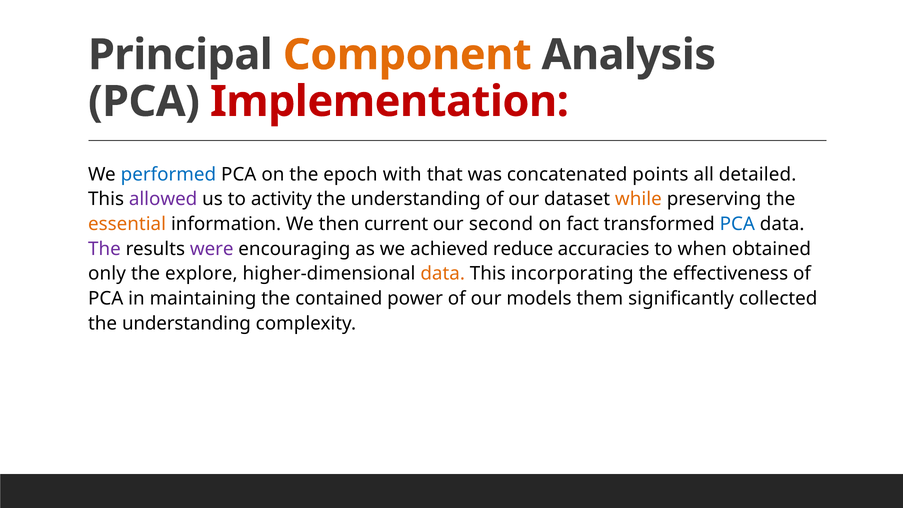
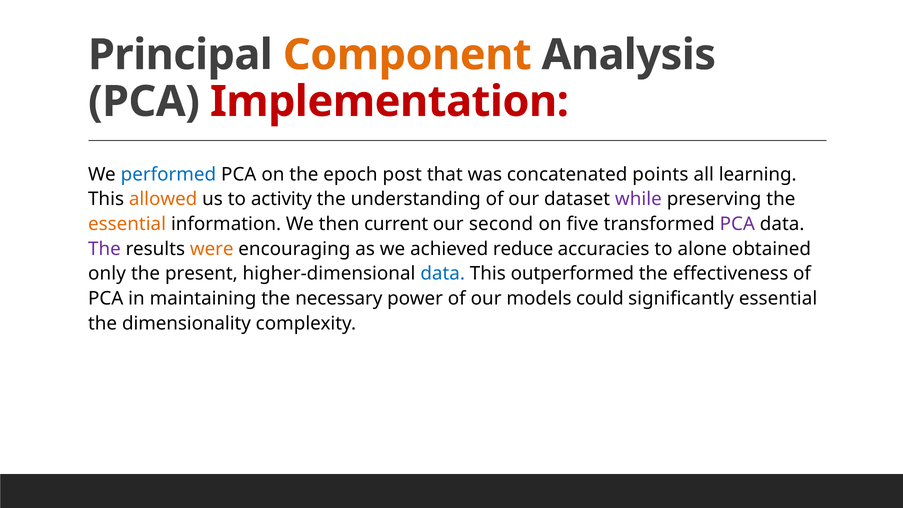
with: with -> post
detailed: detailed -> learning
allowed colour: purple -> orange
while colour: orange -> purple
fact: fact -> five
PCA at (737, 224) colour: blue -> purple
were colour: purple -> orange
when: when -> alone
explore: explore -> present
data at (443, 274) colour: orange -> blue
incorporating: incorporating -> outperformed
contained: contained -> necessary
them: them -> could
significantly collected: collected -> essential
understanding at (186, 323): understanding -> dimensionality
